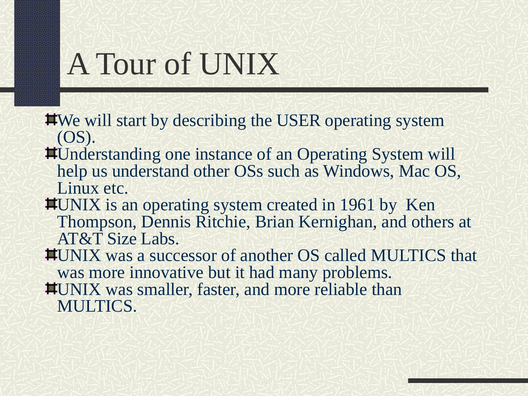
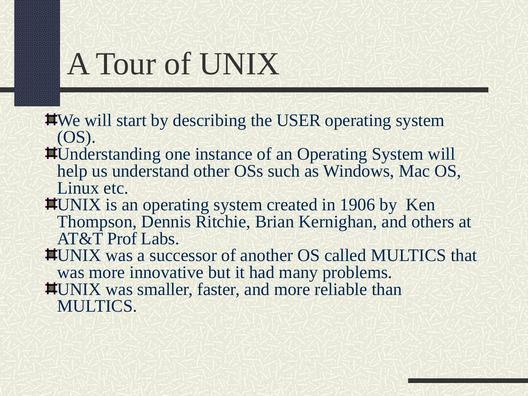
1961: 1961 -> 1906
Size: Size -> Prof
